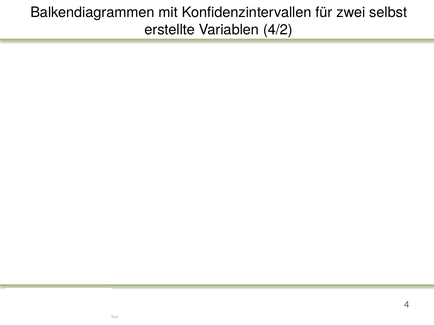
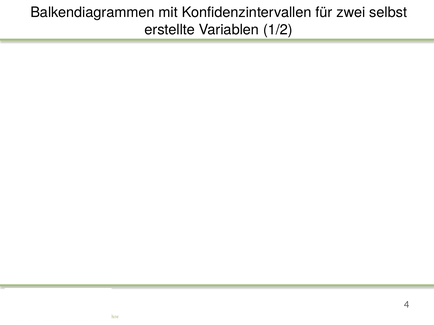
4/2: 4/2 -> 1/2
